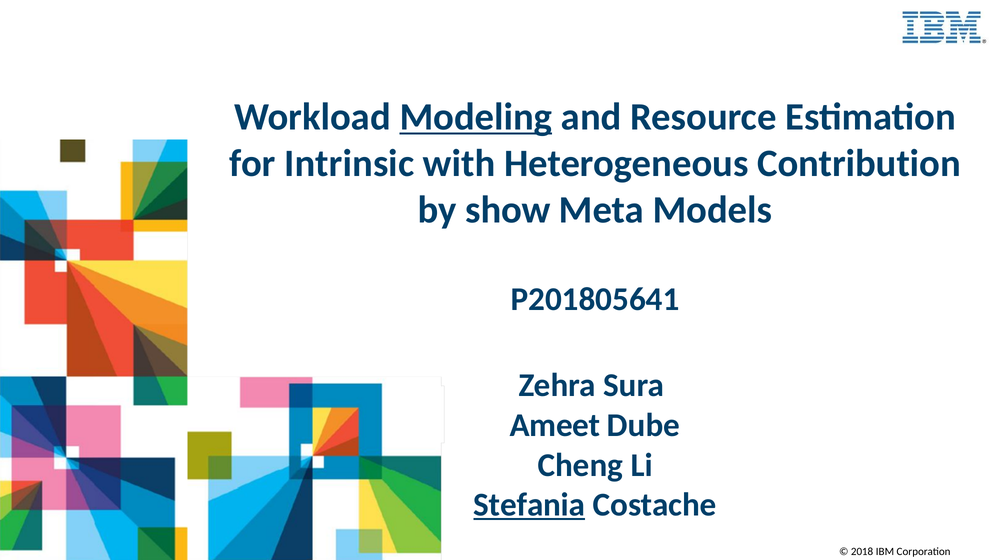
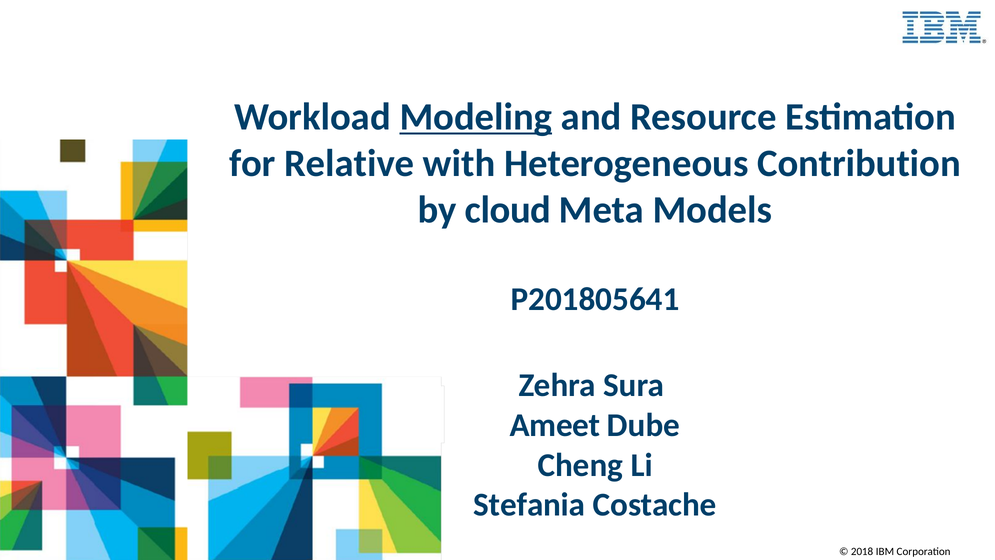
Intrinsic: Intrinsic -> Relative
show: show -> cloud
Stefania underline: present -> none
